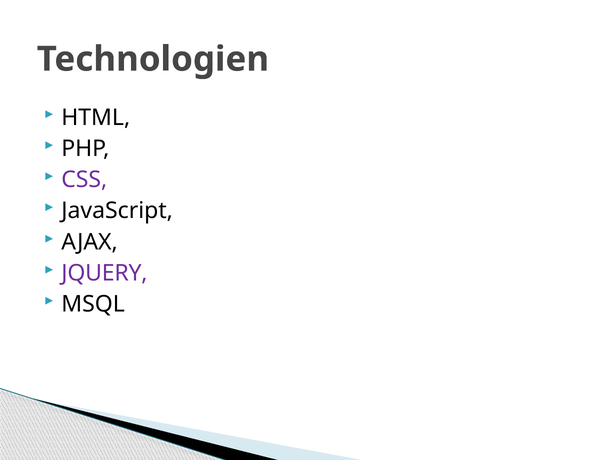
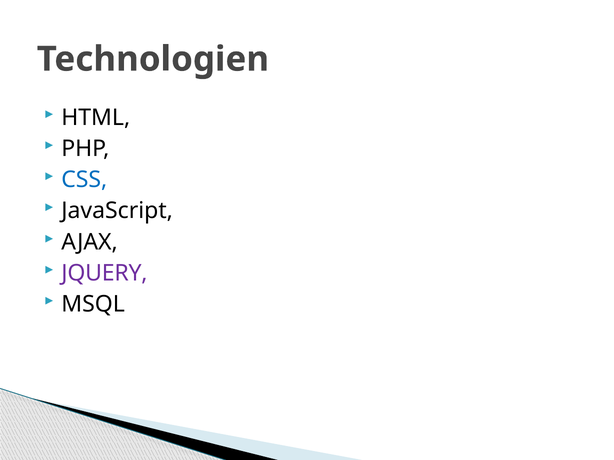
CSS colour: purple -> blue
